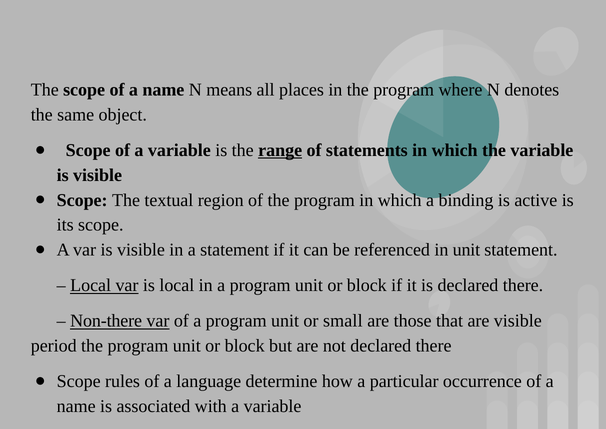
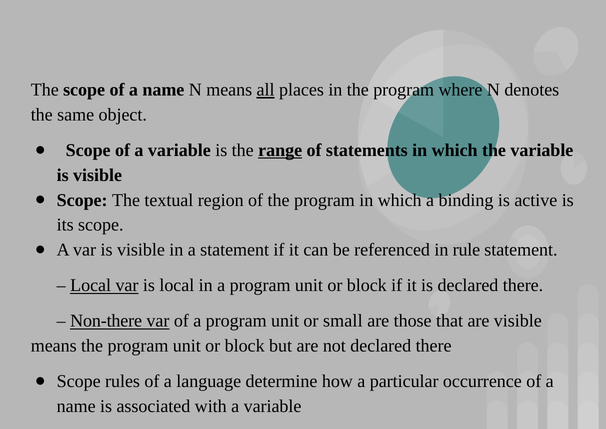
all underline: none -> present
in unit: unit -> rule
period at (54, 346): period -> means
